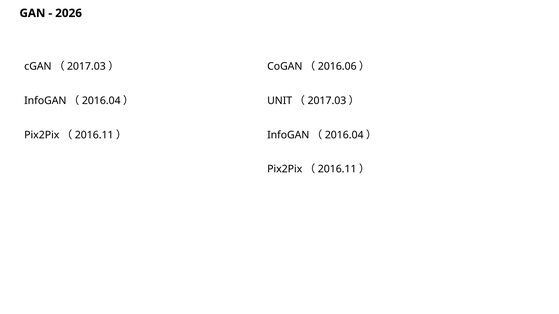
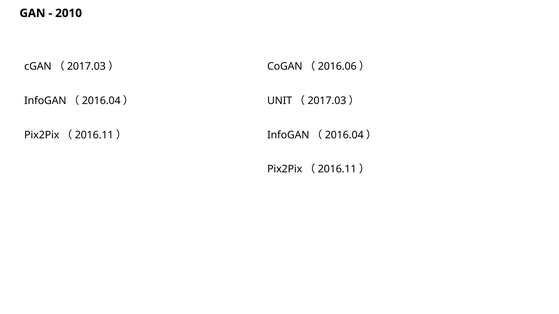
2026: 2026 -> 2010
